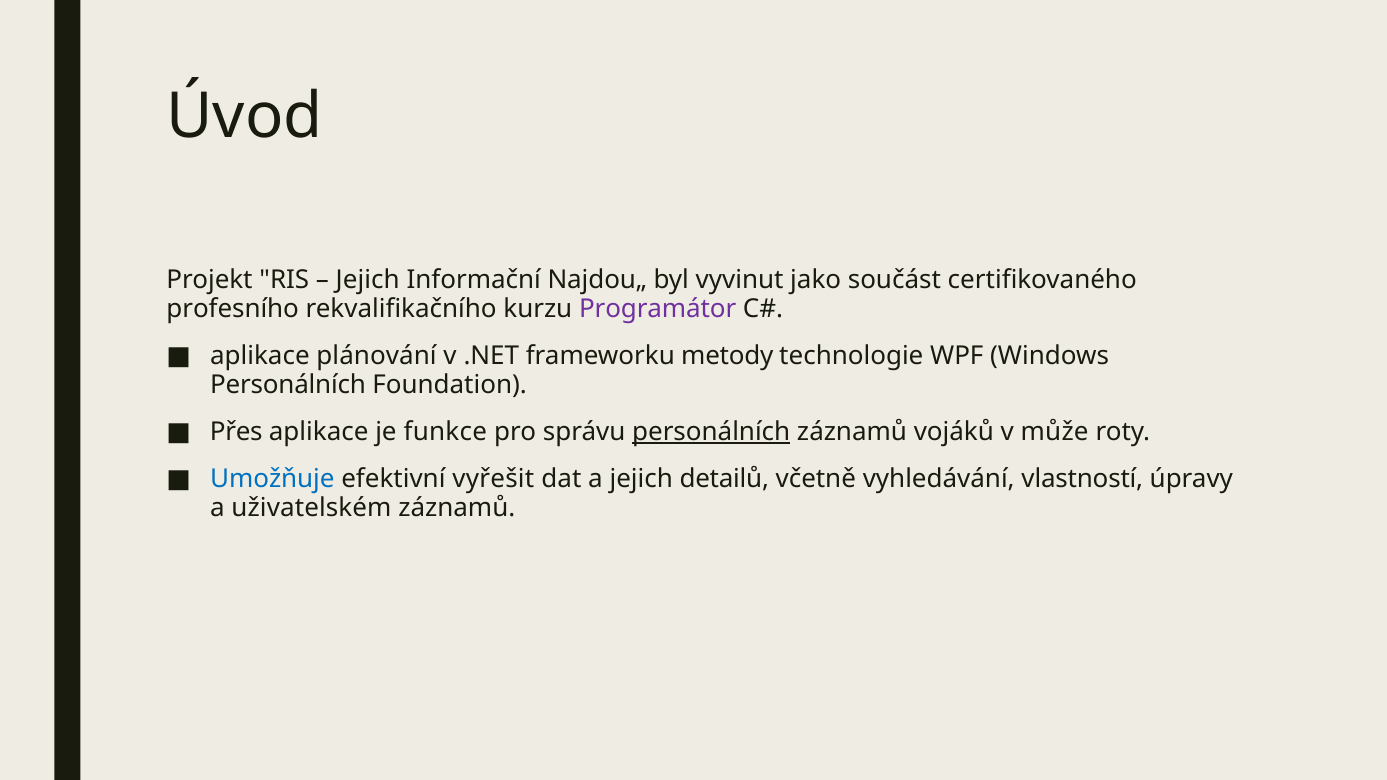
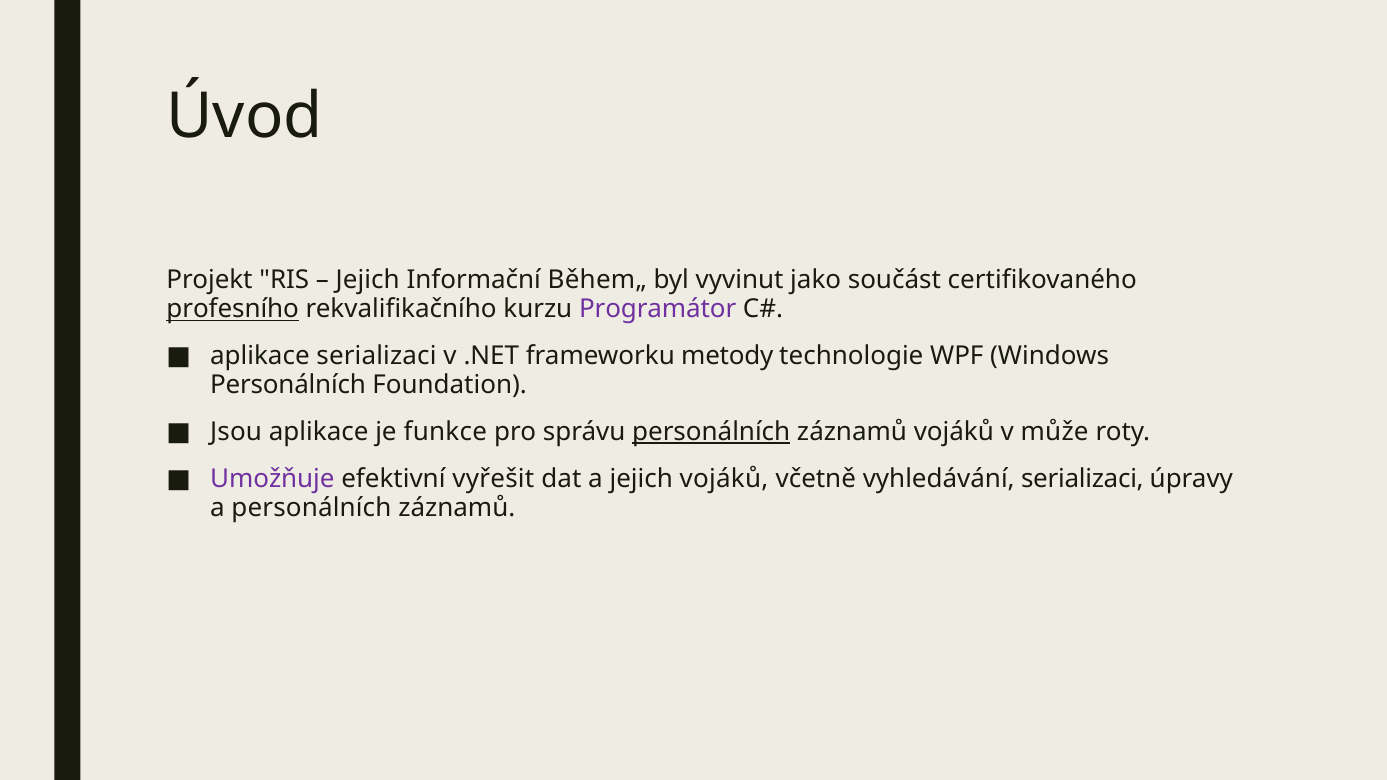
Najdou„: Najdou„ -> Během„
profesního underline: none -> present
aplikace plánování: plánování -> serializaci
Přes: Přes -> Jsou
Umožňuje colour: blue -> purple
jejich detailů: detailů -> vojáků
vyhledávání vlastností: vlastností -> serializaci
a uživatelském: uživatelském -> personálních
